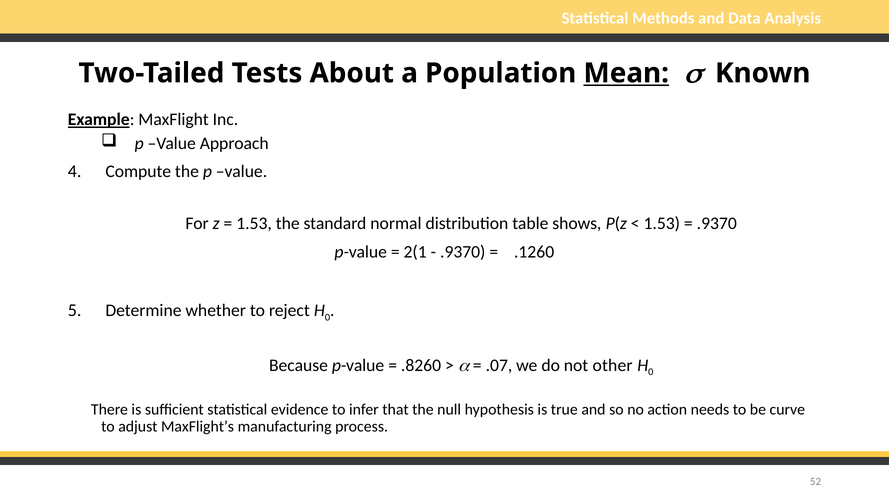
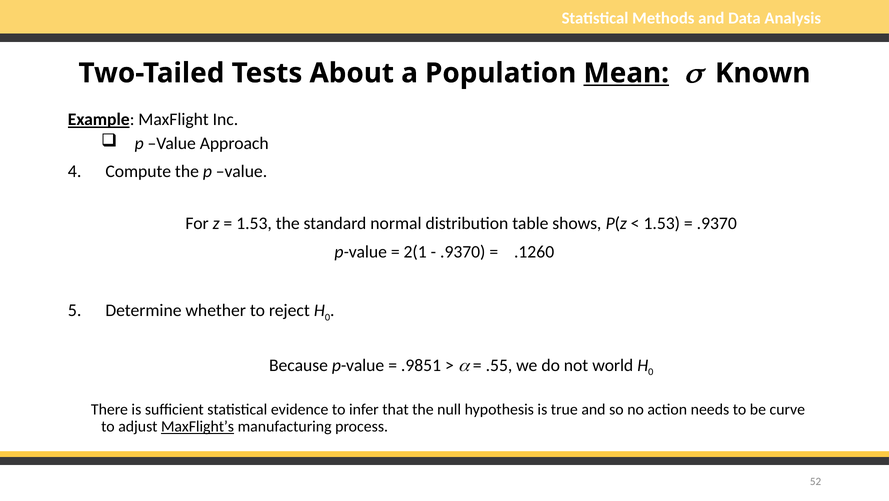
.8260: .8260 -> .9851
.07: .07 -> .55
other: other -> world
MaxFlight’s underline: none -> present
